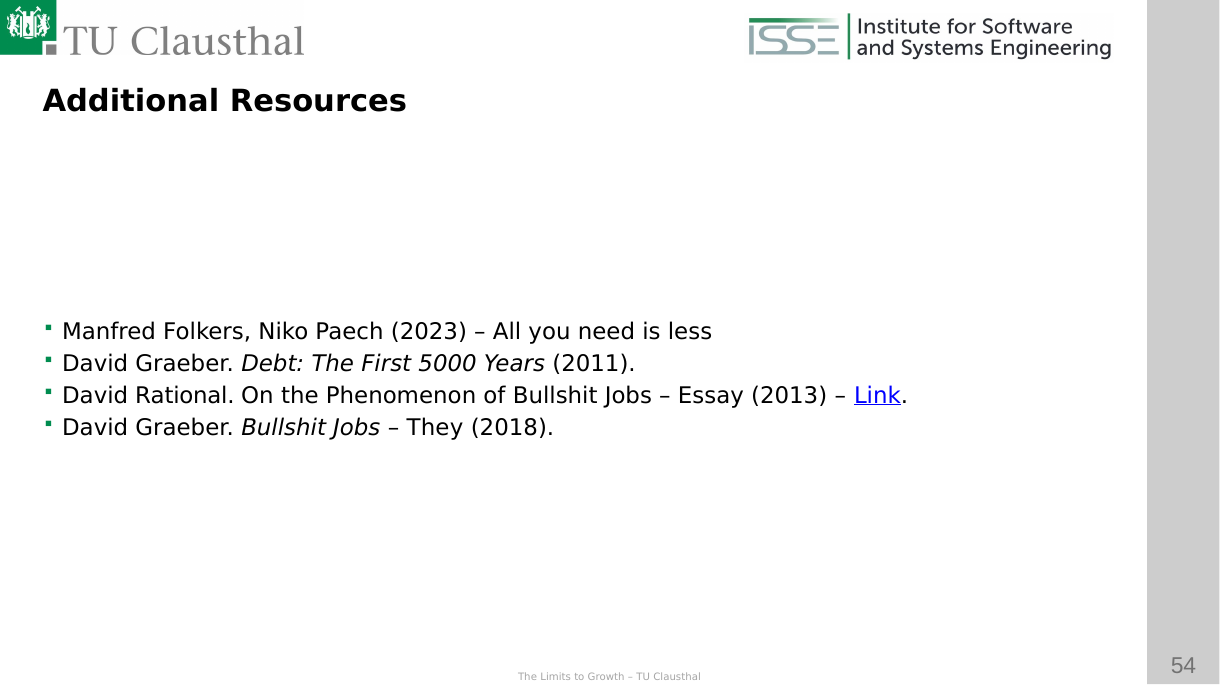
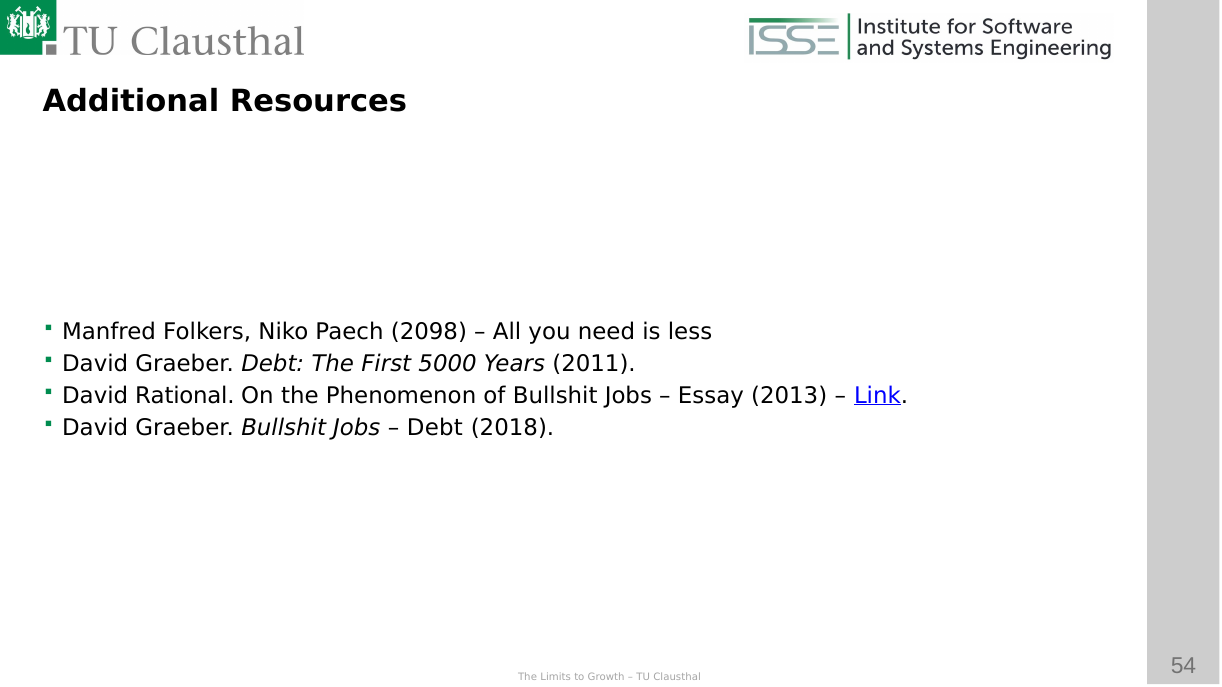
2023: 2023 -> 2098
They at (435, 428): They -> Debt
